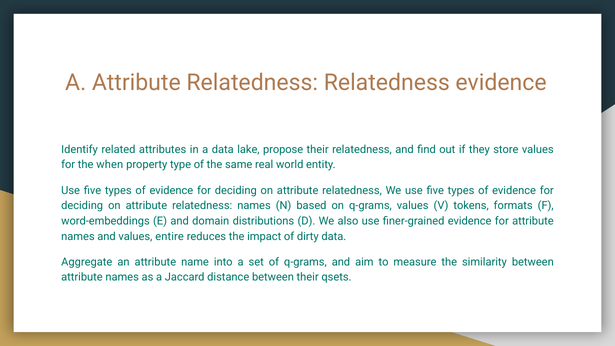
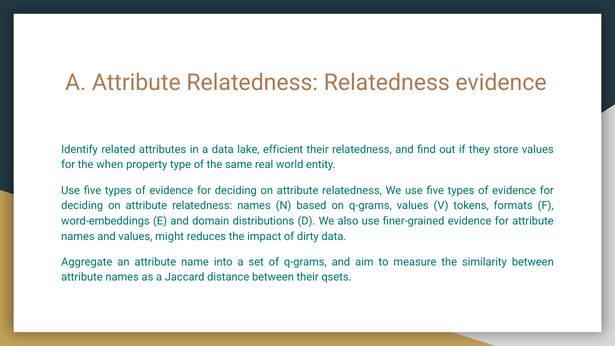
propose: propose -> efficient
entire: entire -> might
